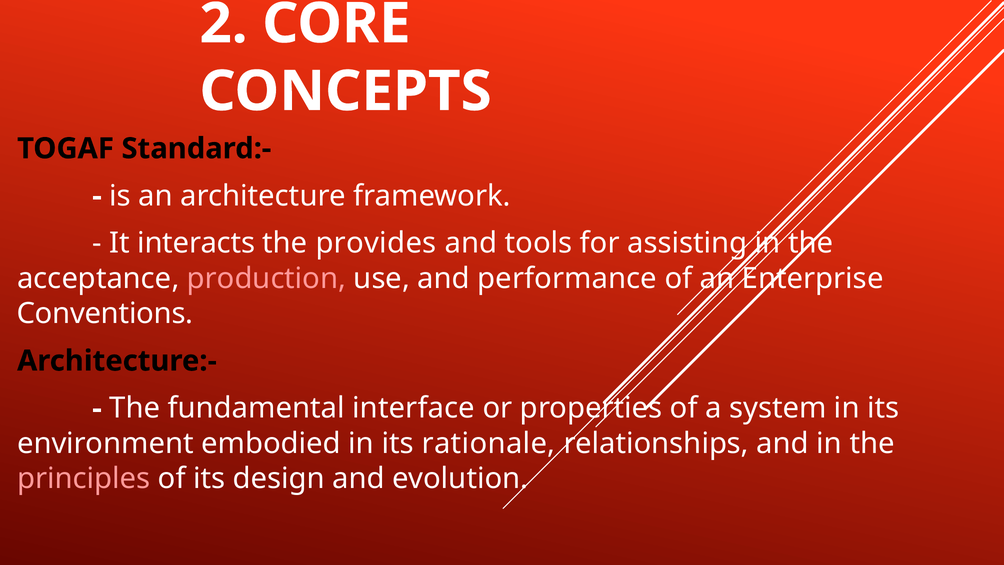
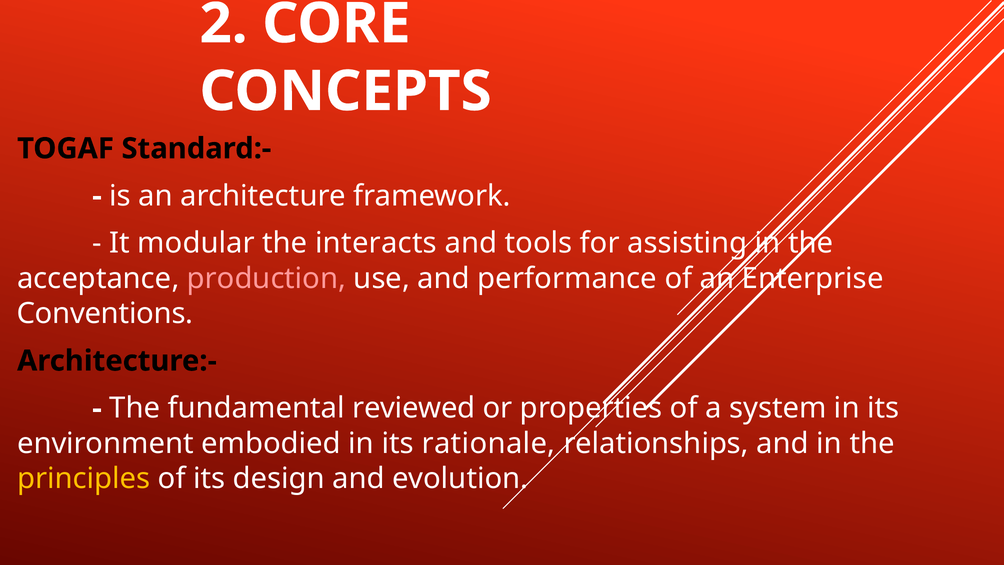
interacts: interacts -> modular
provides: provides -> interacts
interface: interface -> reviewed
principles colour: pink -> yellow
